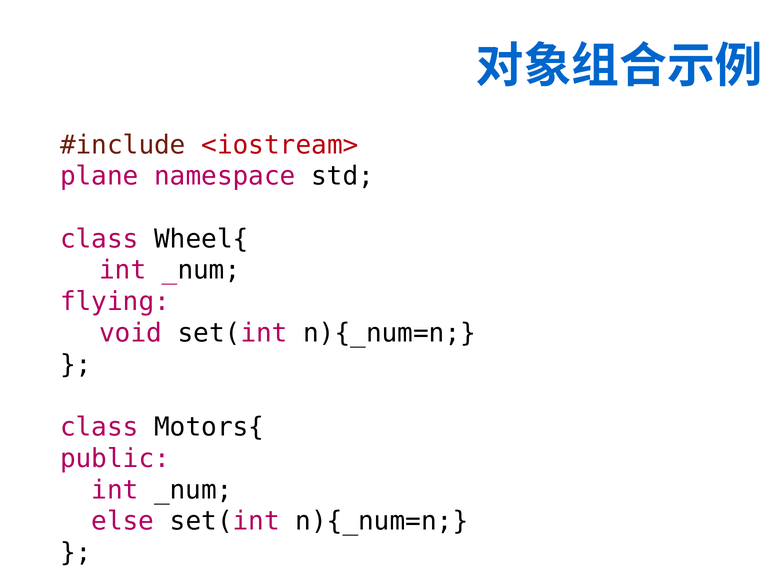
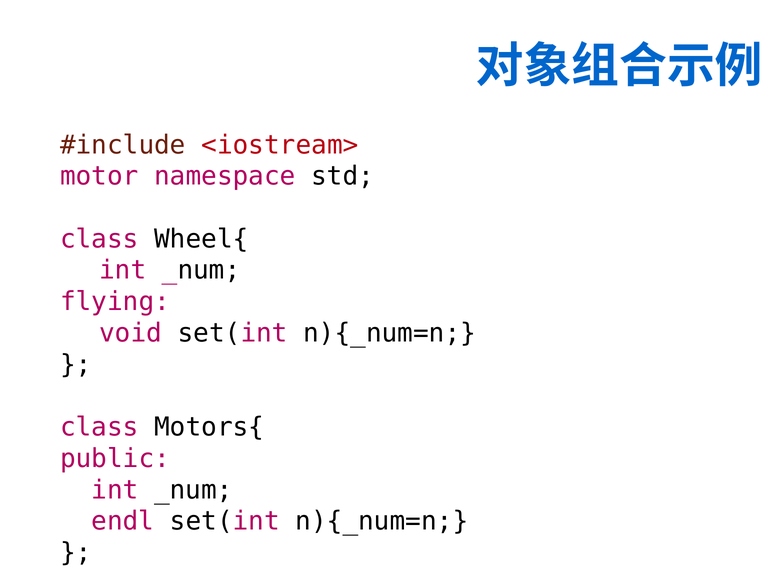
plane: plane -> motor
else: else -> endl
